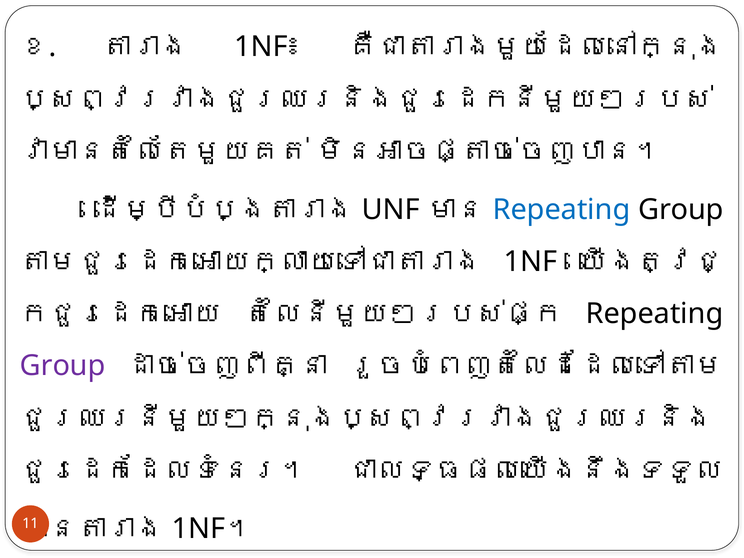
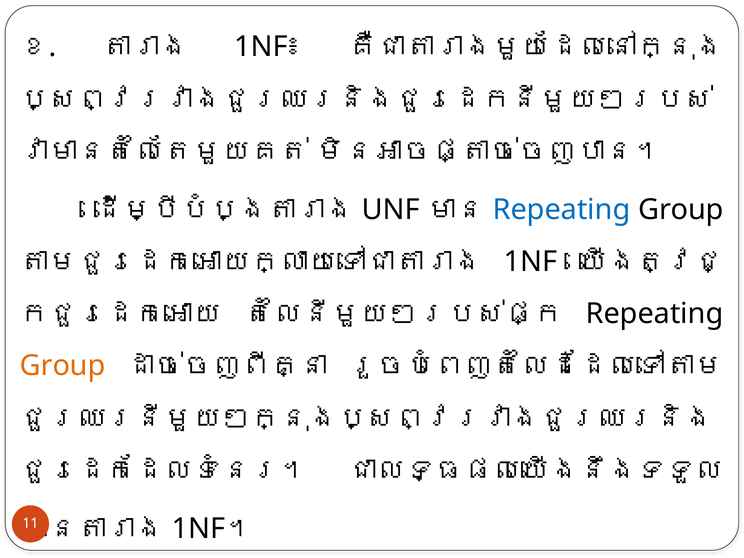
Group at (63, 366) colour: purple -> orange
